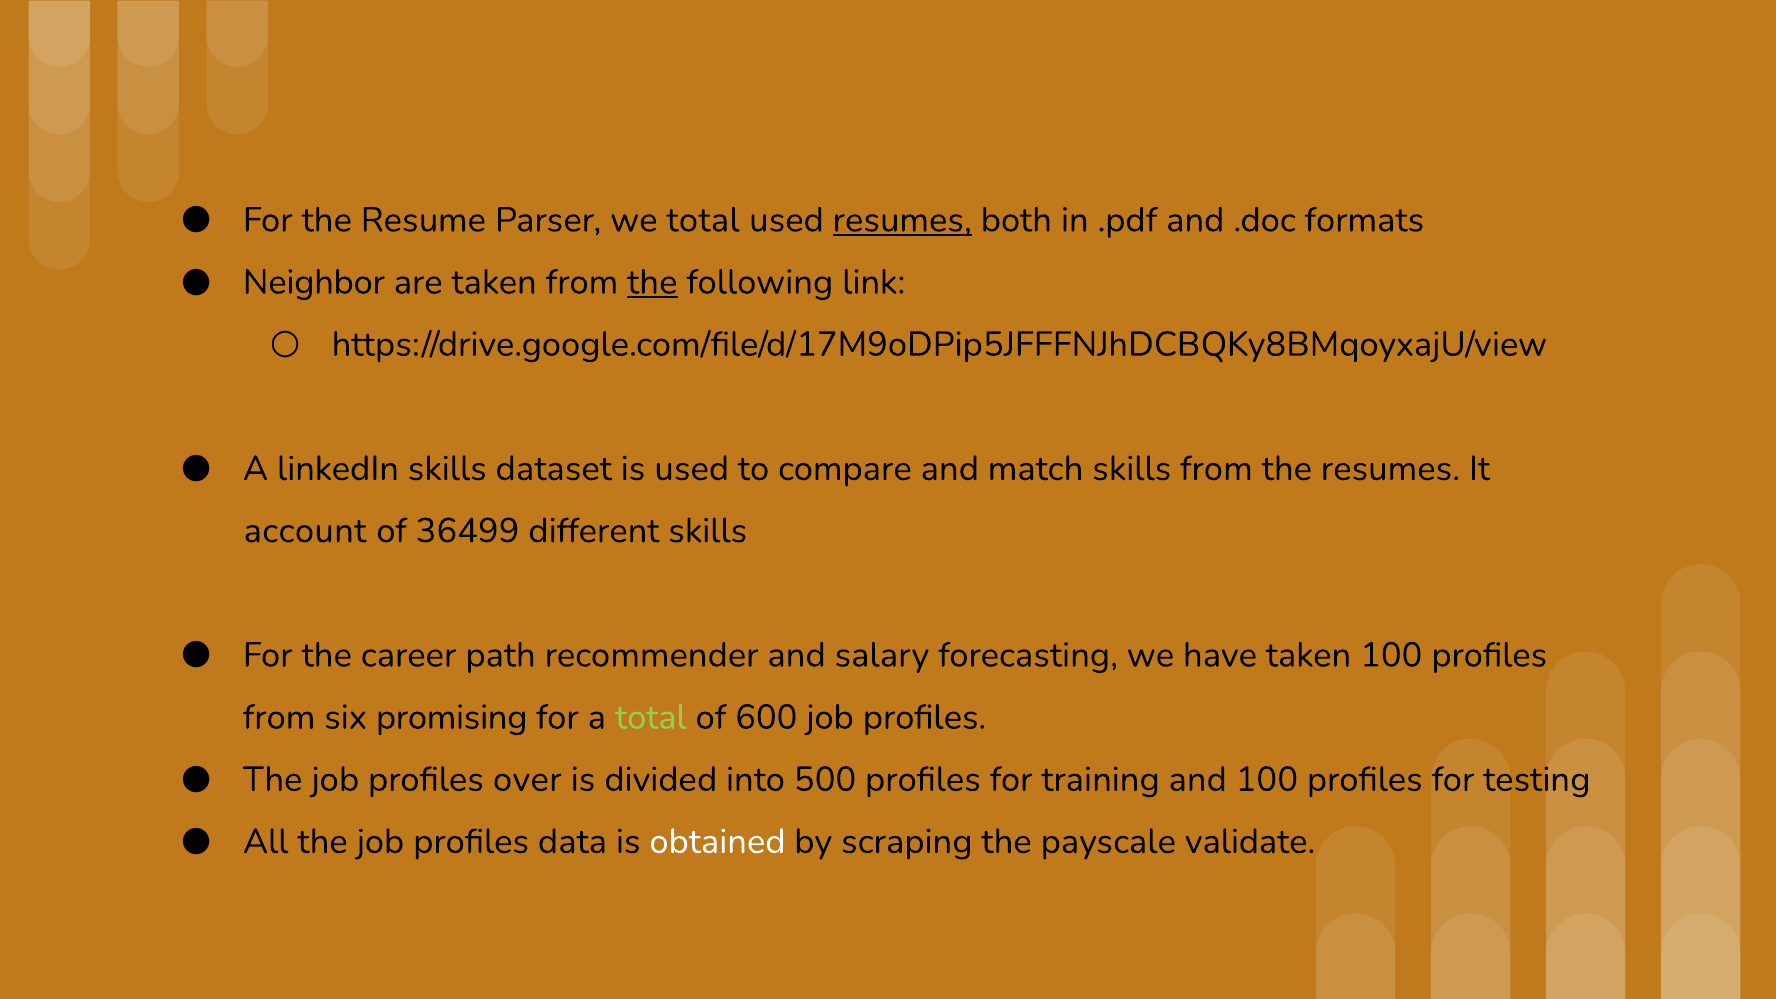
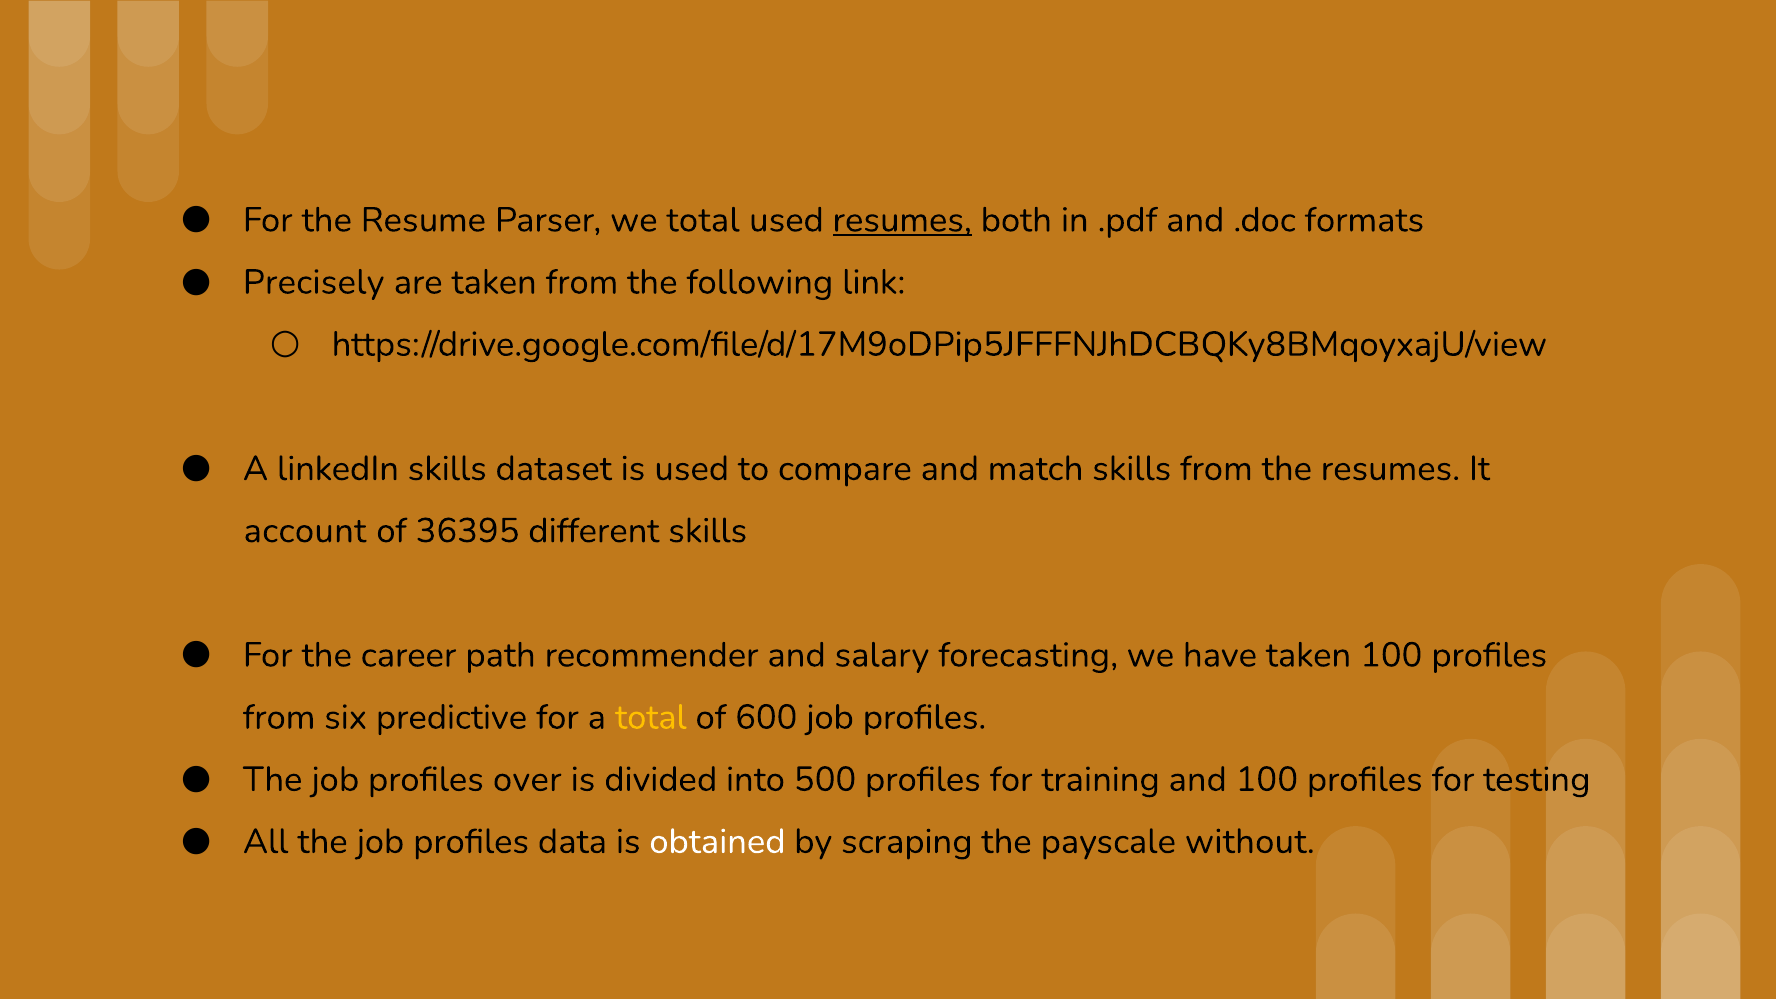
Neighbor: Neighbor -> Precisely
the at (652, 282) underline: present -> none
36499: 36499 -> 36395
promising: promising -> predictive
total at (651, 717) colour: light green -> yellow
validate: validate -> without
